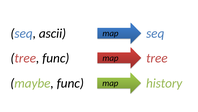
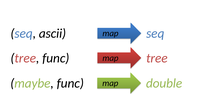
history: history -> double
